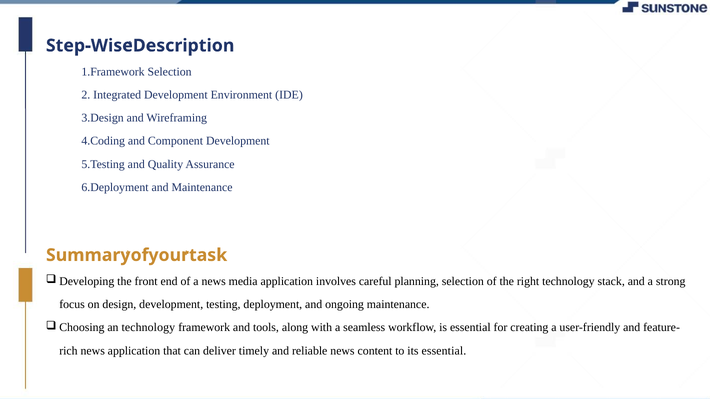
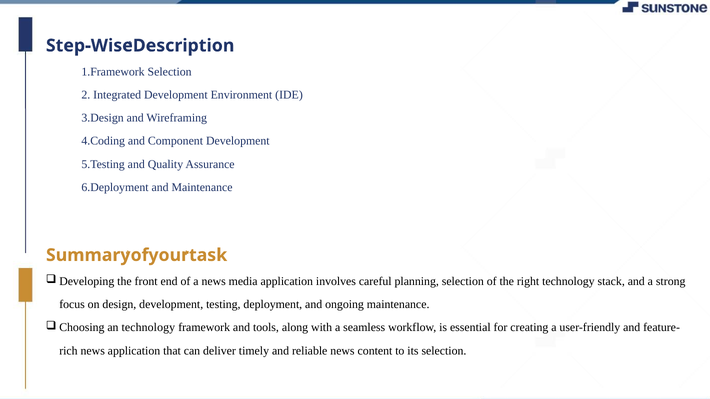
its essential: essential -> selection
